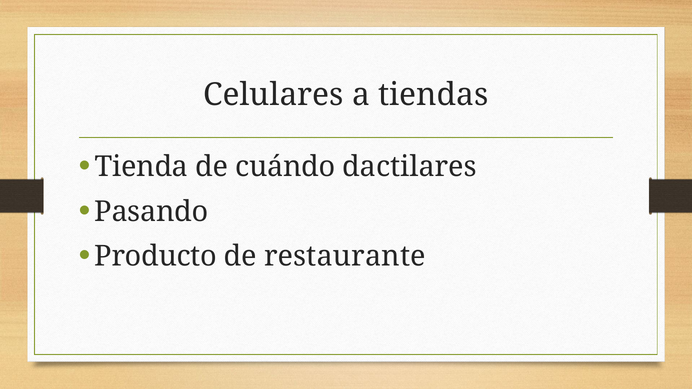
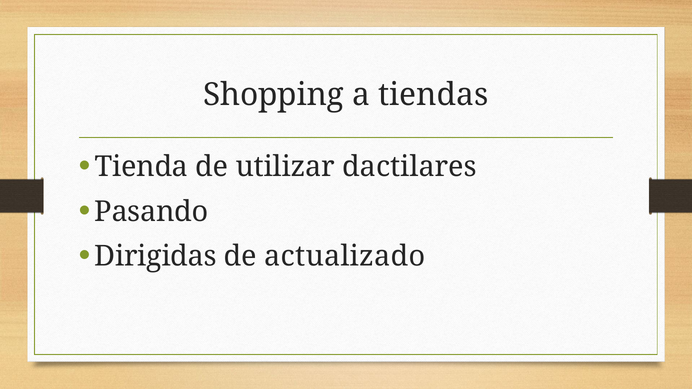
Celulares: Celulares -> Shopping
cuándo: cuándo -> utilizar
Producto: Producto -> Dirigidas
restaurante: restaurante -> actualizado
